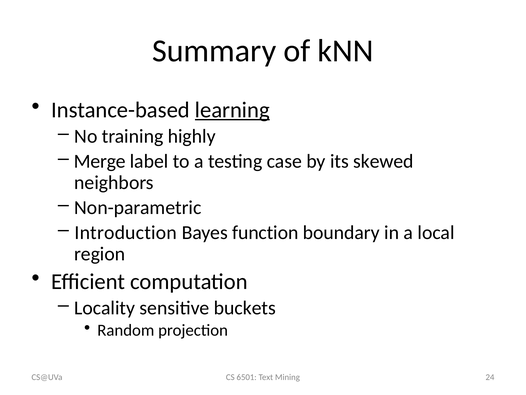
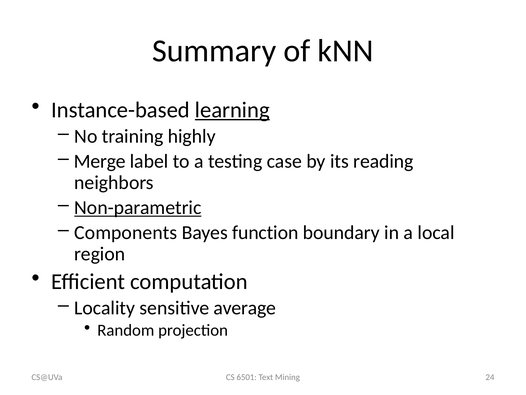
skewed: skewed -> reading
Non-parametric underline: none -> present
Introduction: Introduction -> Components
buckets: buckets -> average
